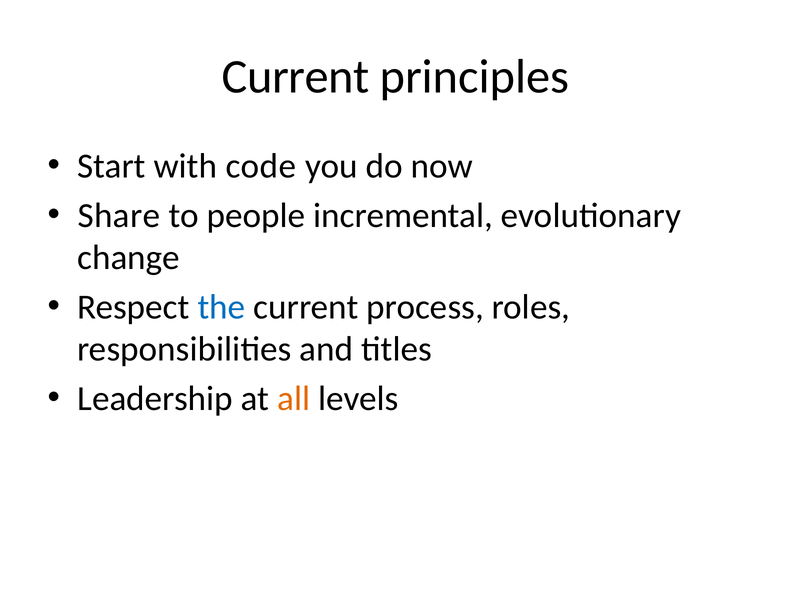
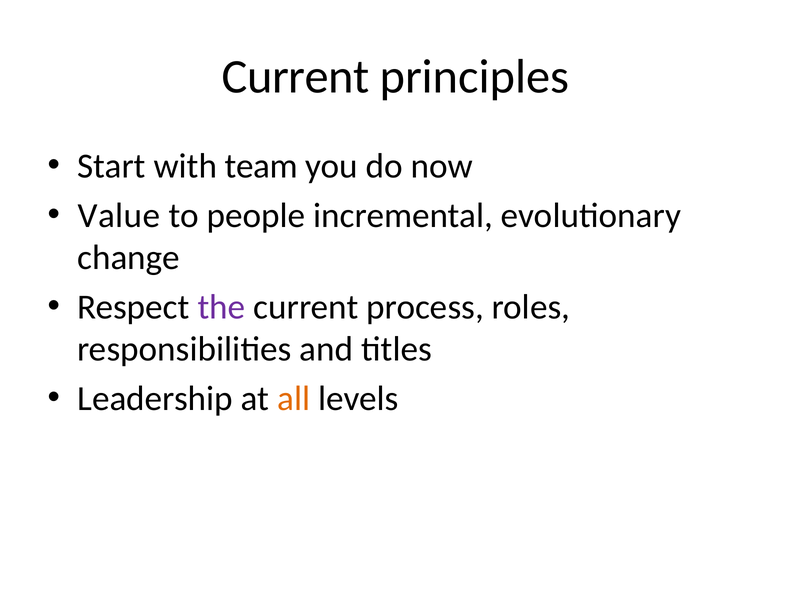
code: code -> team
Share: Share -> Value
the colour: blue -> purple
